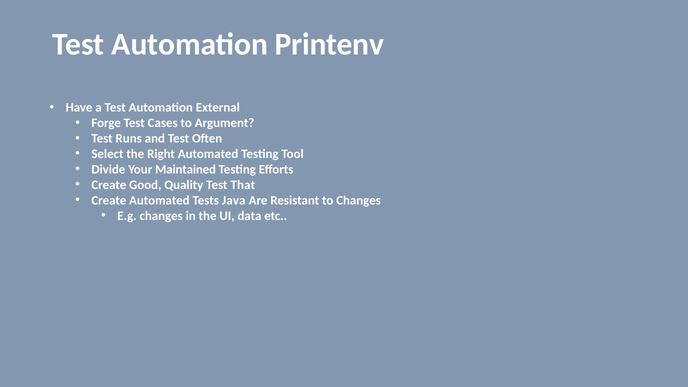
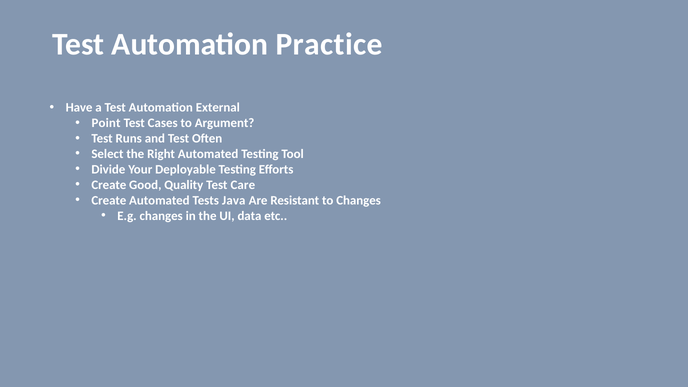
Printenv: Printenv -> Practice
Forge: Forge -> Point
Maintained: Maintained -> Deployable
That: That -> Care
